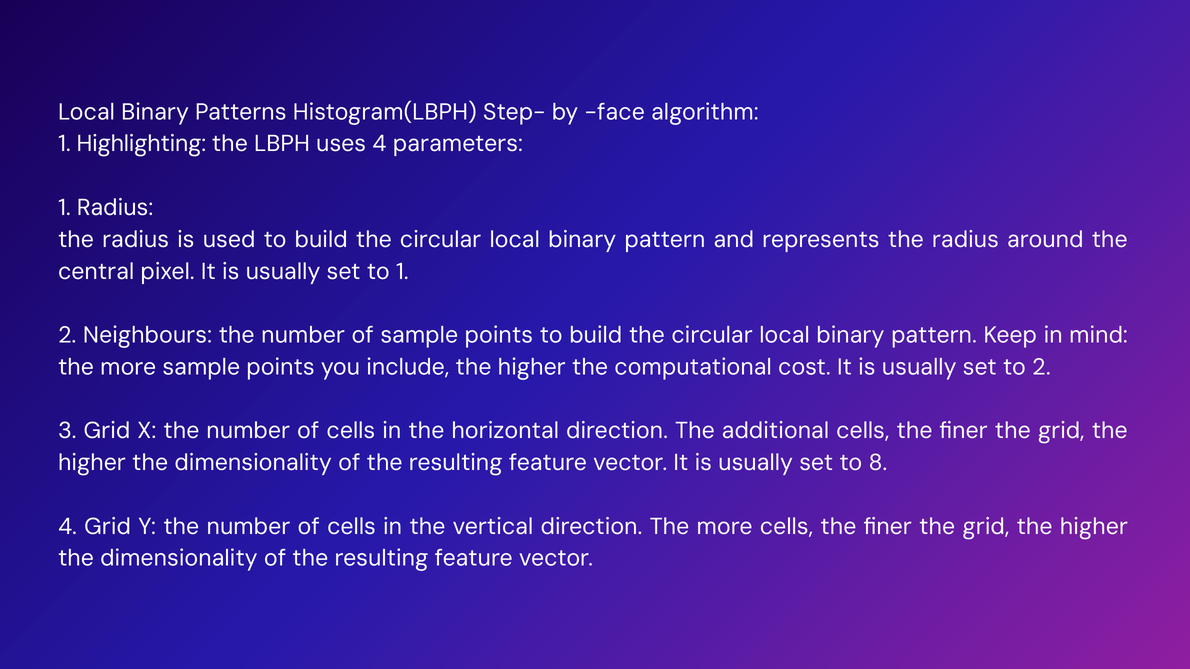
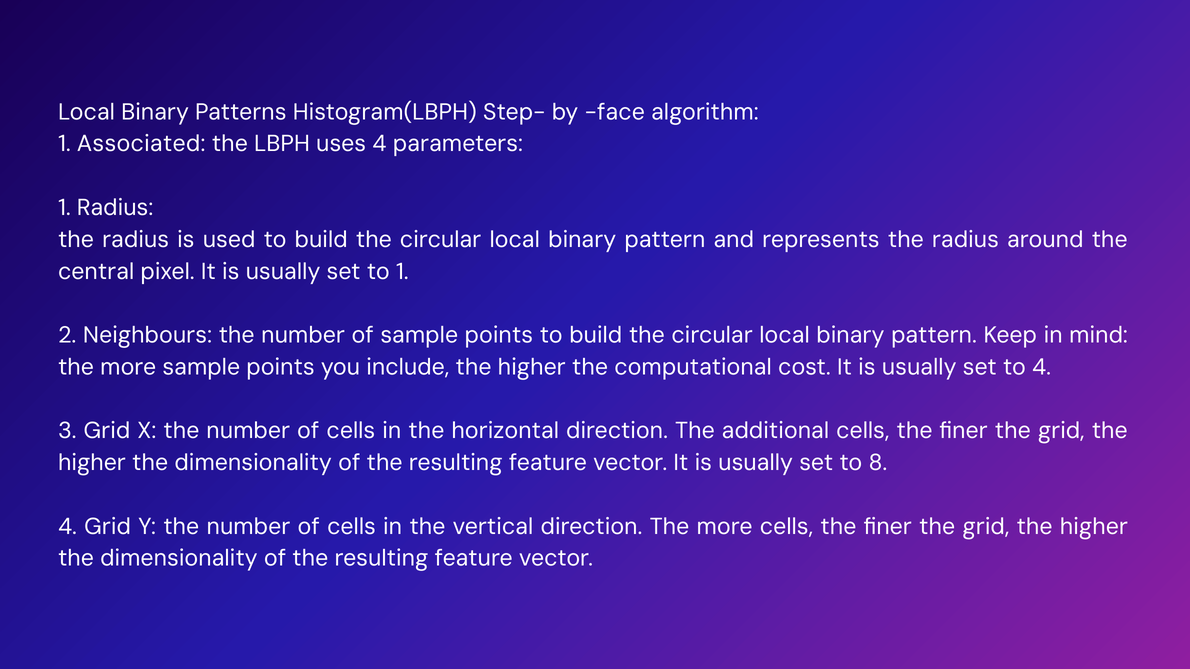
Highlighting: Highlighting -> Associated
to 2: 2 -> 4
